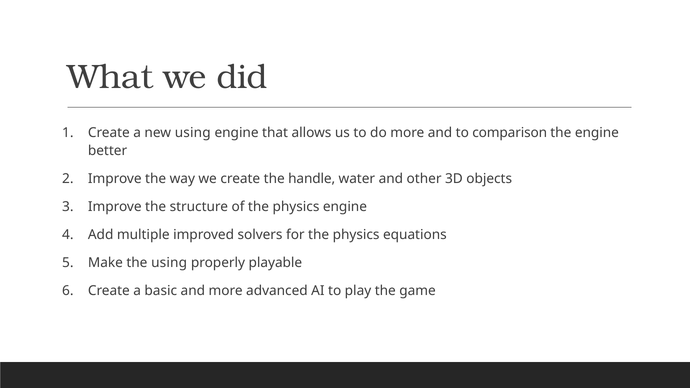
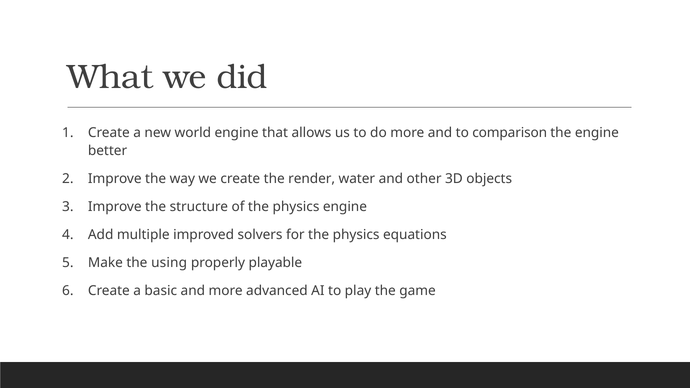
new using: using -> world
handle: handle -> render
